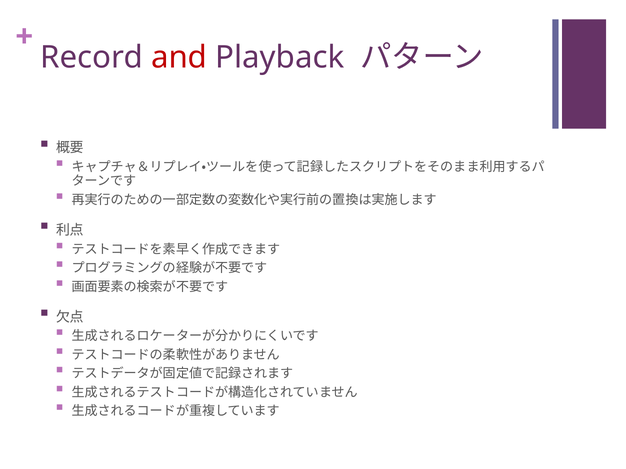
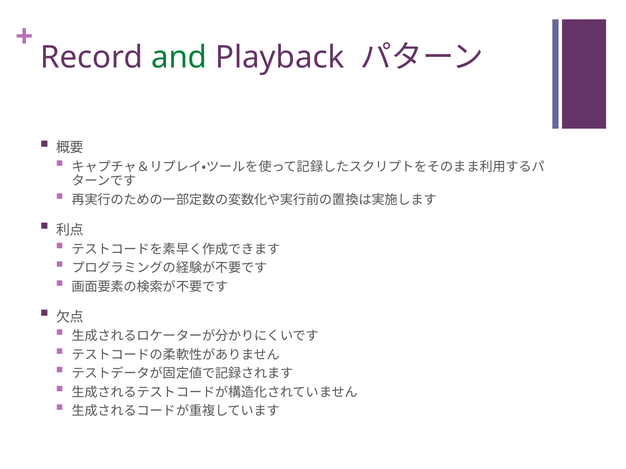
and colour: red -> green
